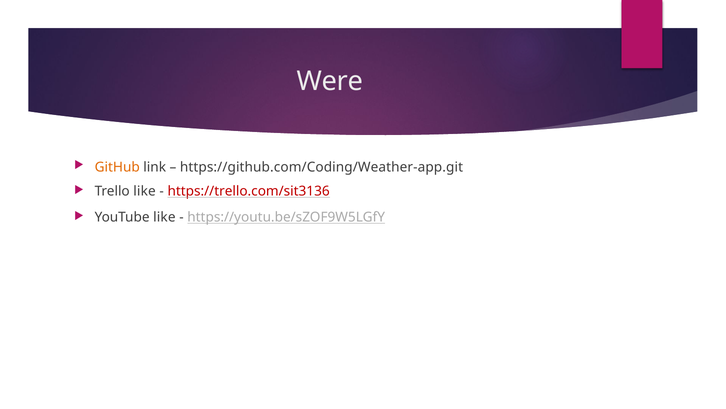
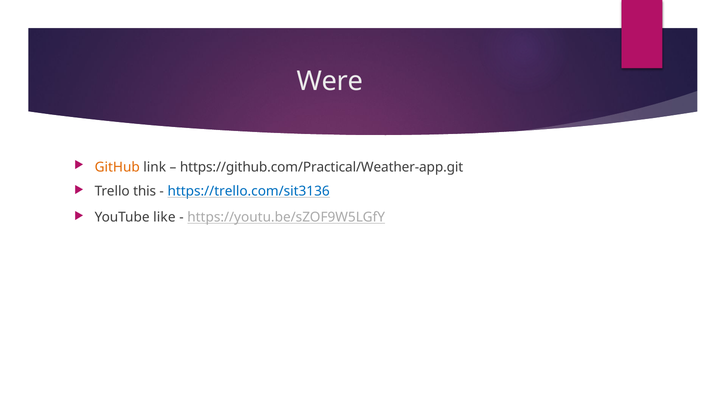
https://github.com/Coding/Weather-app.git: https://github.com/Coding/Weather-app.git -> https://github.com/Practical/Weather-app.git
Trello like: like -> this
https://trello.com/sit3136 colour: red -> blue
